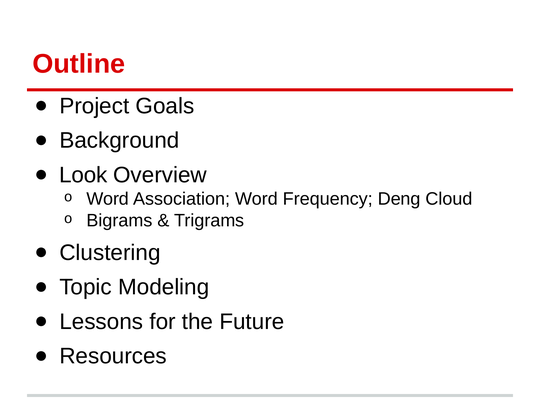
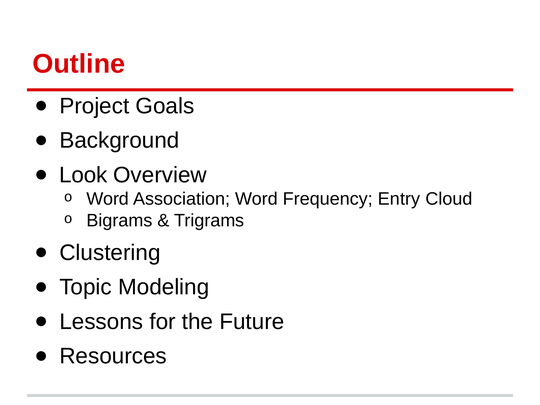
Deng: Deng -> Entry
